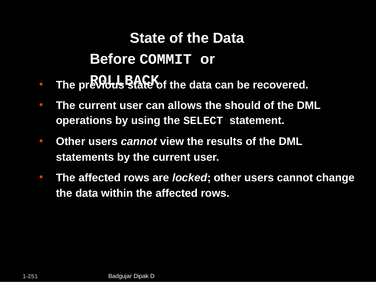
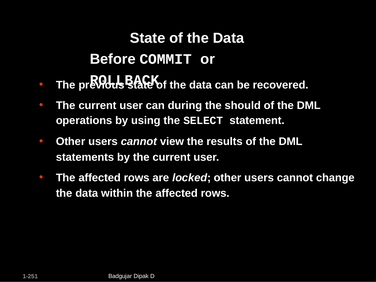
allows: allows -> during
